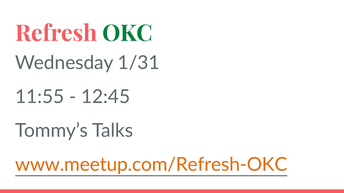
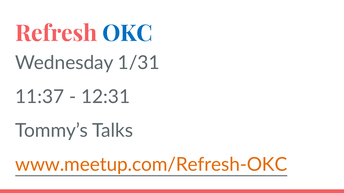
OKC colour: green -> blue
11:55: 11:55 -> 11:37
12:45: 12:45 -> 12:31
